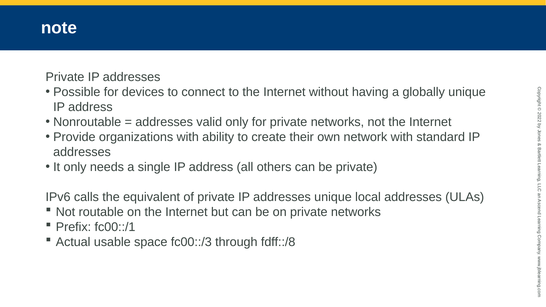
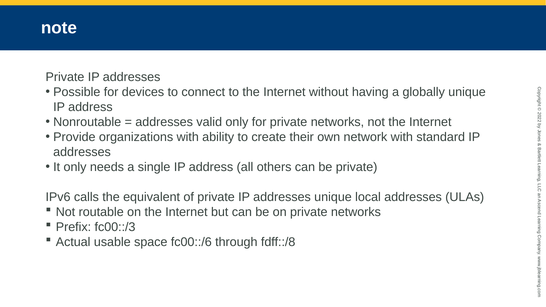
fc00::/1: fc00::/1 -> fc00::/3
fc00::/3: fc00::/3 -> fc00::/6
